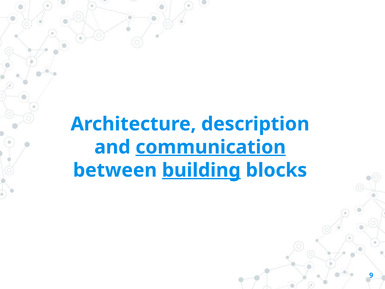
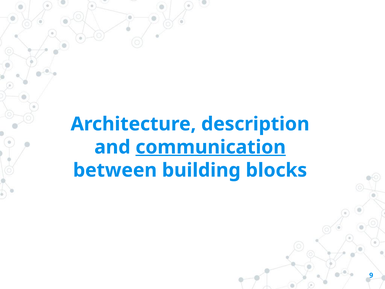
building underline: present -> none
